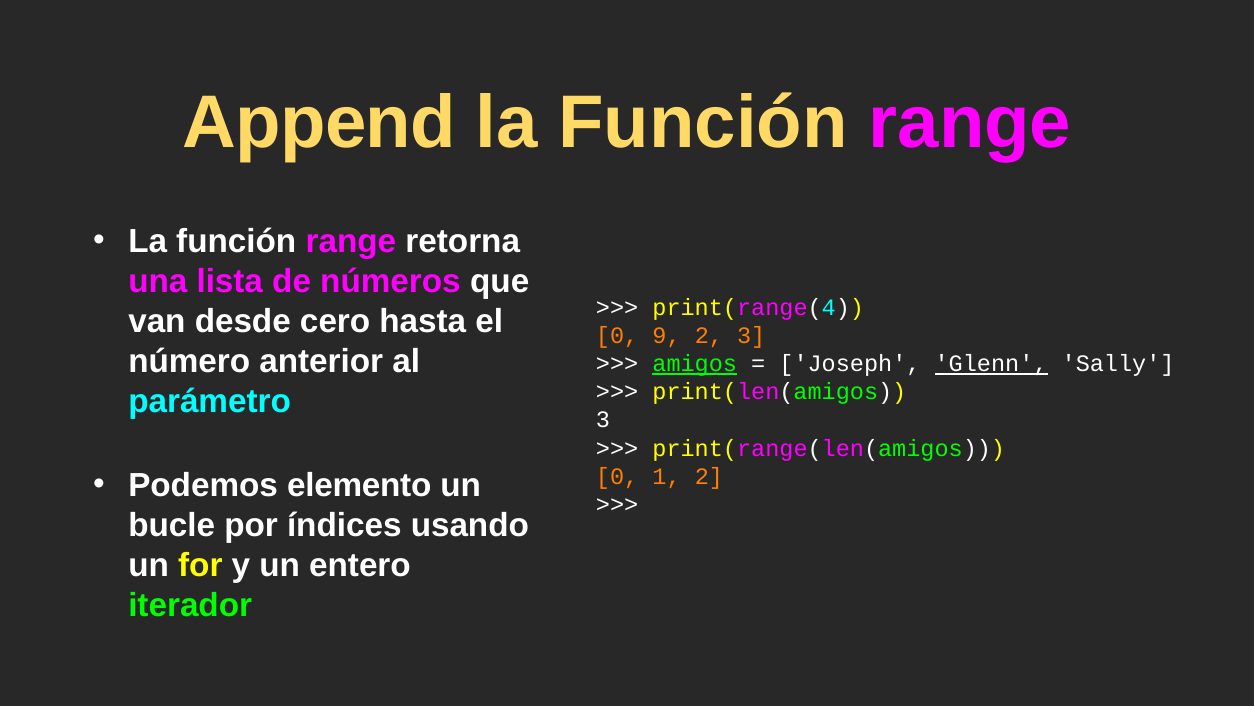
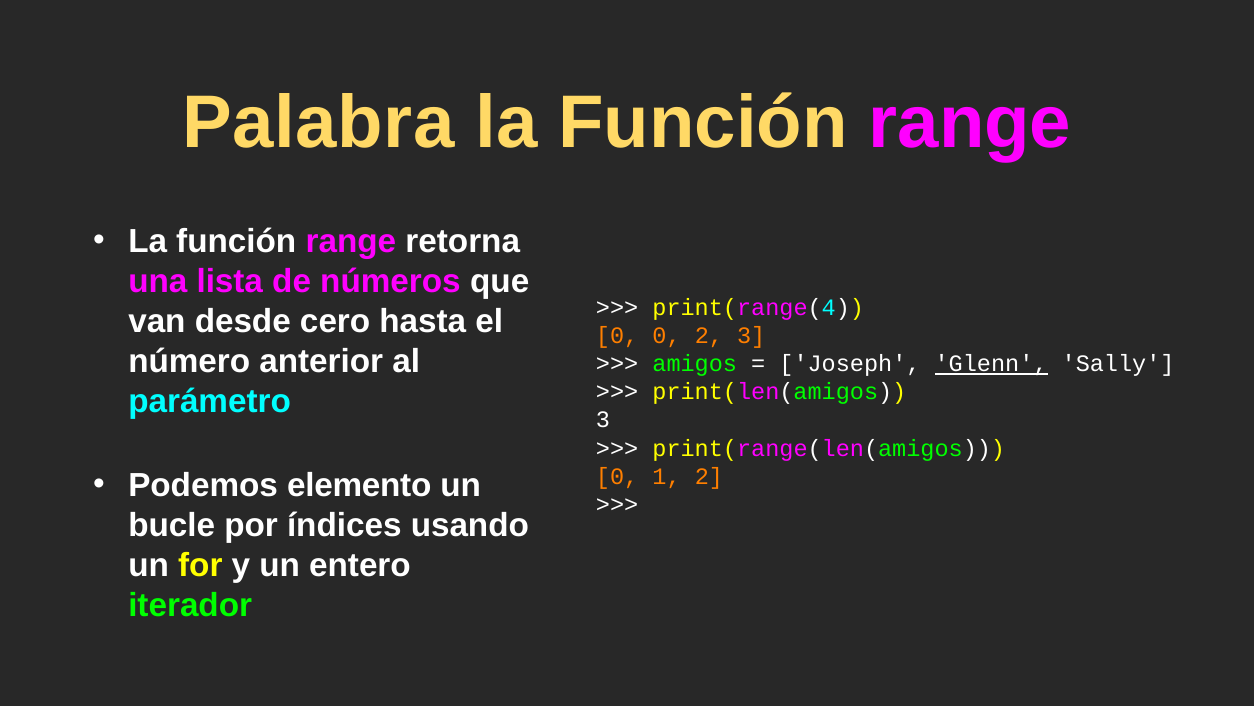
Append: Append -> Palabra
0 9: 9 -> 0
amigos underline: present -> none
